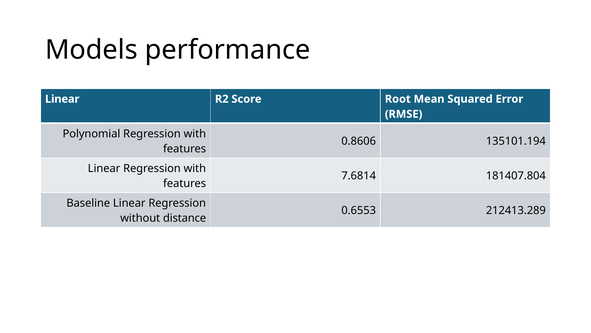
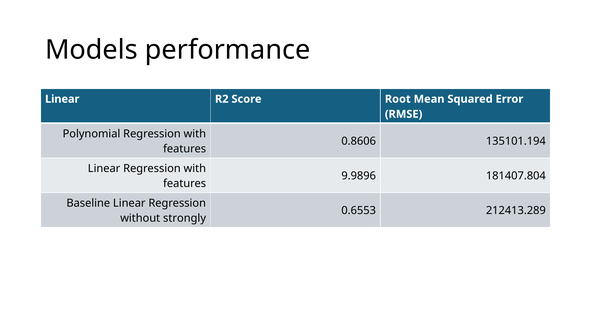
7.6814: 7.6814 -> 9.9896
distance: distance -> strongly
